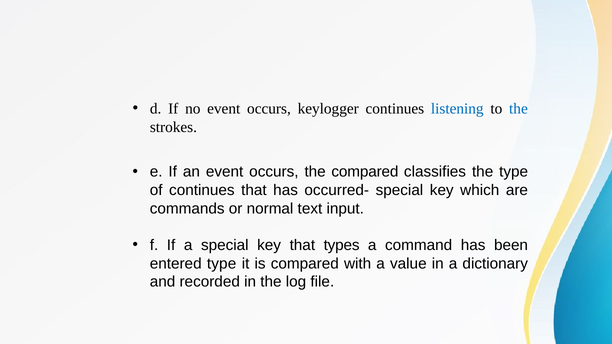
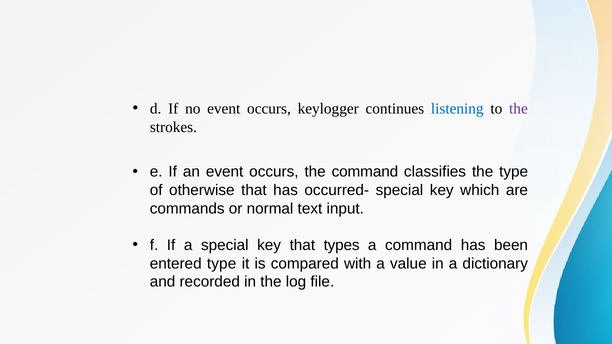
the at (518, 109) colour: blue -> purple
the compared: compared -> command
of continues: continues -> otherwise
